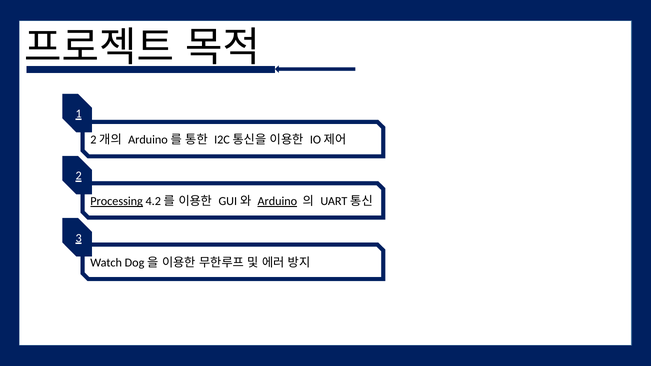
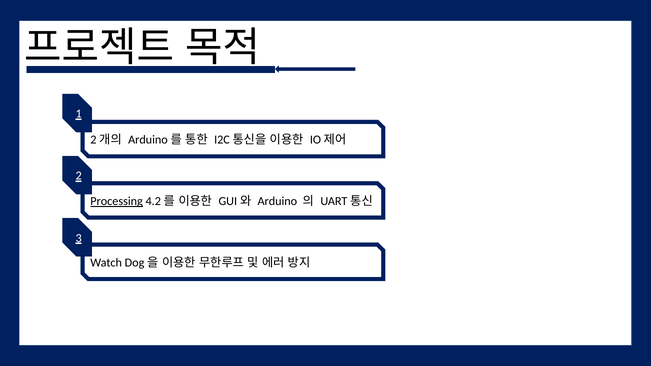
Arduino underline: present -> none
